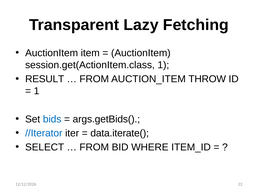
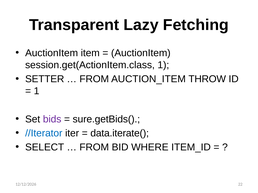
RESULT: RESULT -> SETTER
bids colour: blue -> purple
args.getBids(: args.getBids( -> sure.getBids(
